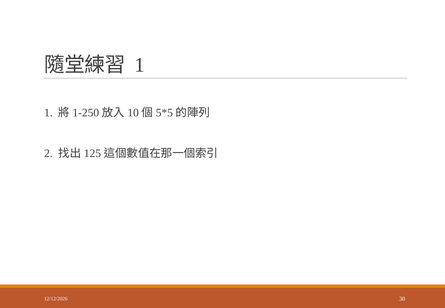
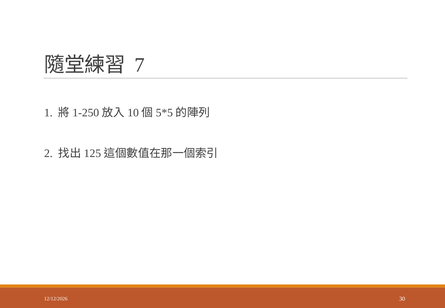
1 at (140, 65): 1 -> 7
